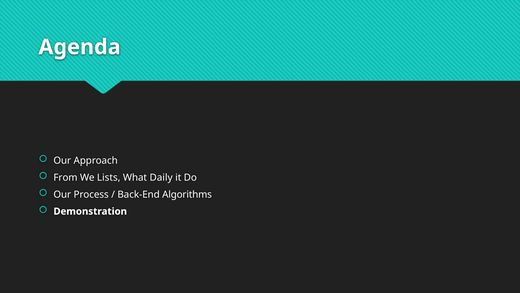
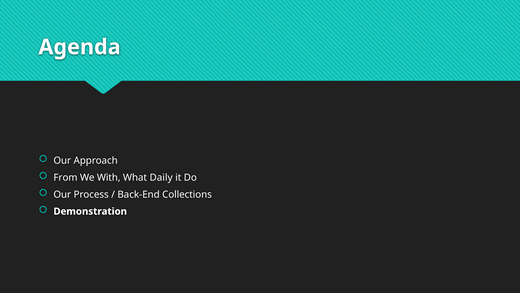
Lists: Lists -> With
Algorithms: Algorithms -> Collections
